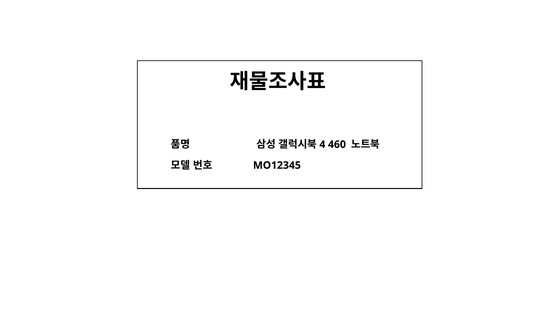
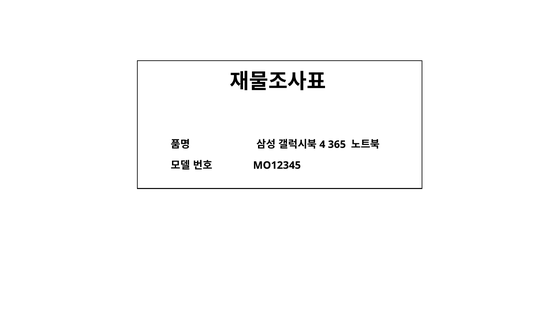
460: 460 -> 365
